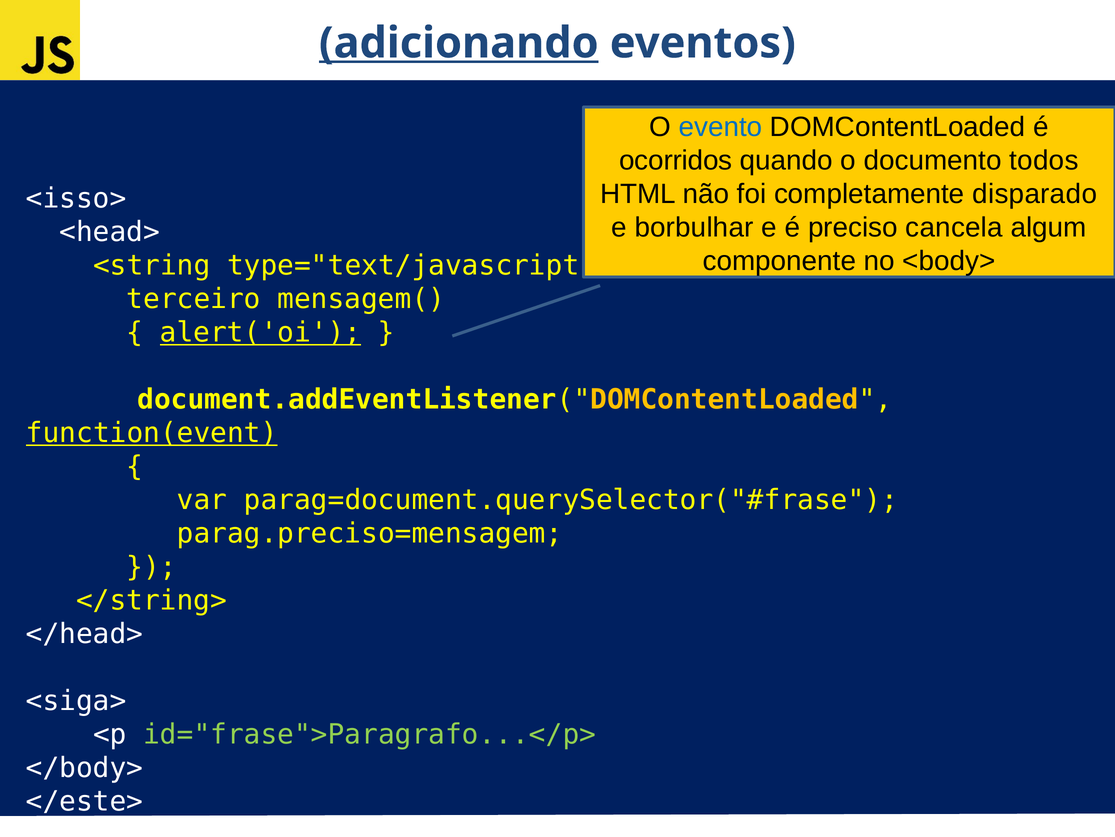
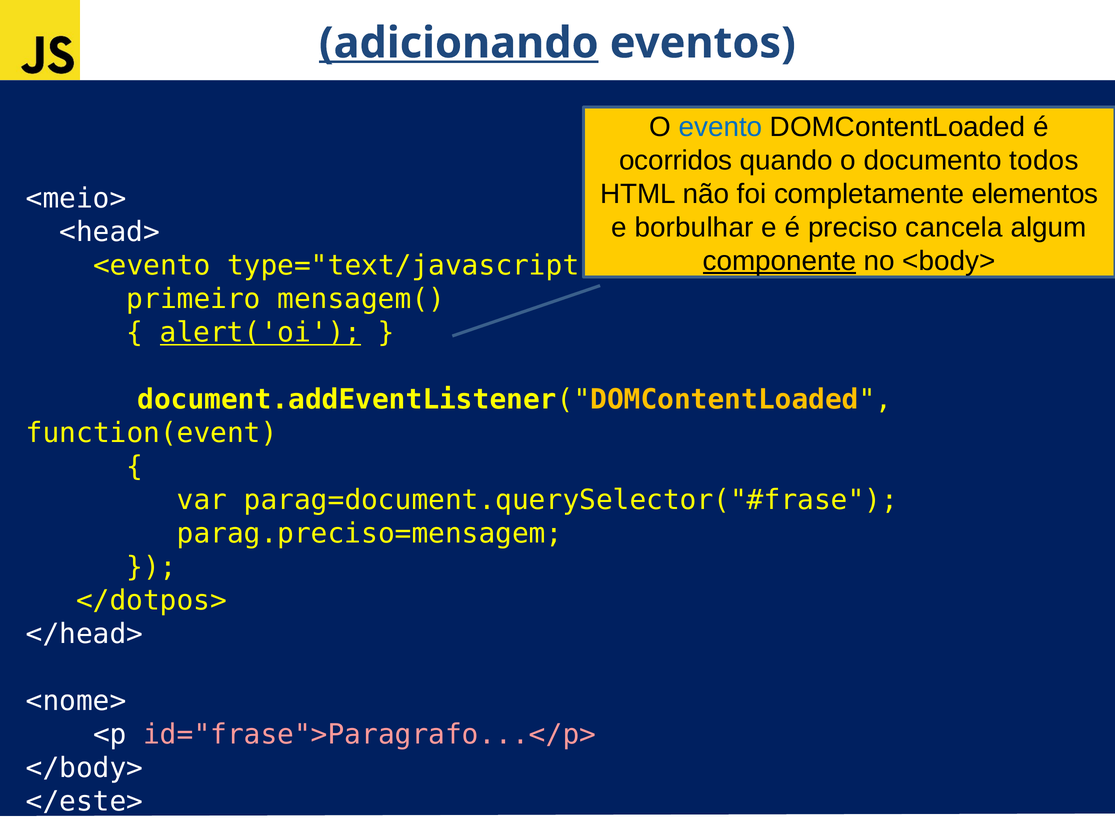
disparado: disparado -> elementos
<isso>: <isso> -> <meio>
componente underline: none -> present
<string: <string -> <evento
terceiro: terceiro -> primeiro
function(event underline: present -> none
</string>: </string> -> </dotpos>
<siga>: <siga> -> <nome>
id="frase">Paragrafo...</p> colour: light green -> pink
